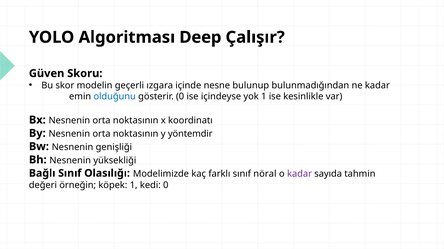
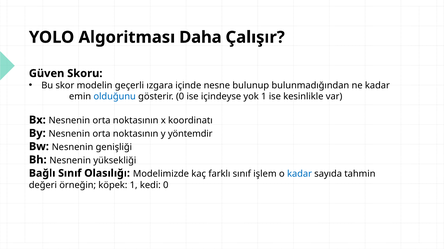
Deep: Deep -> Daha
nöral: nöral -> işlem
kadar at (300, 174) colour: purple -> blue
